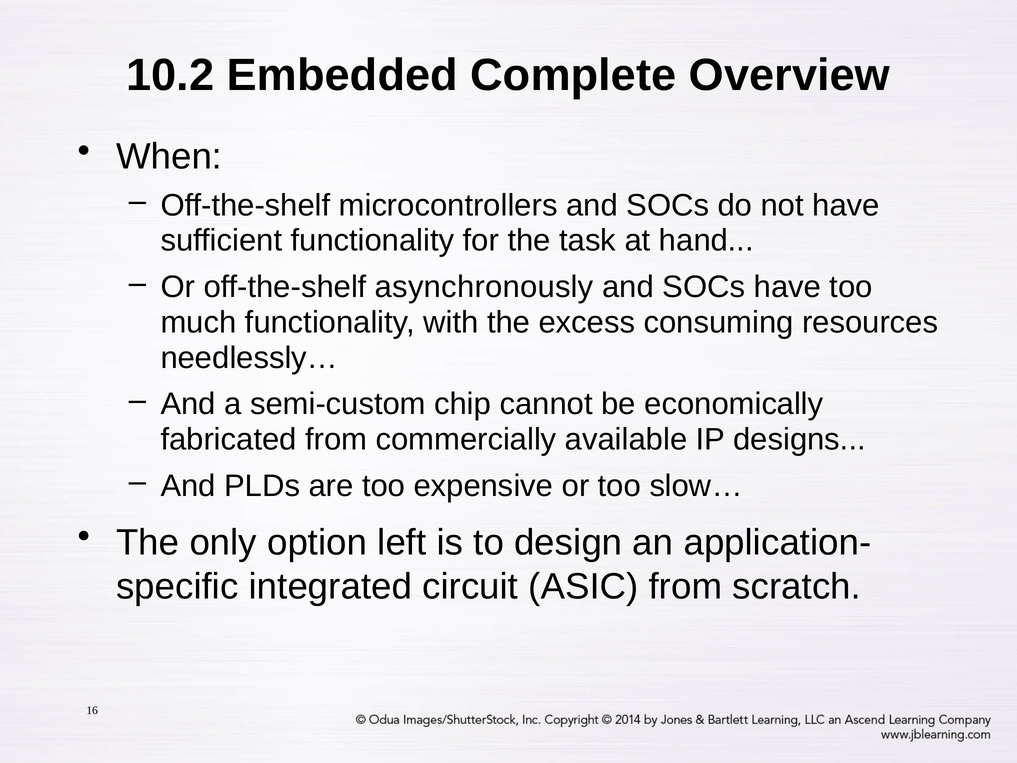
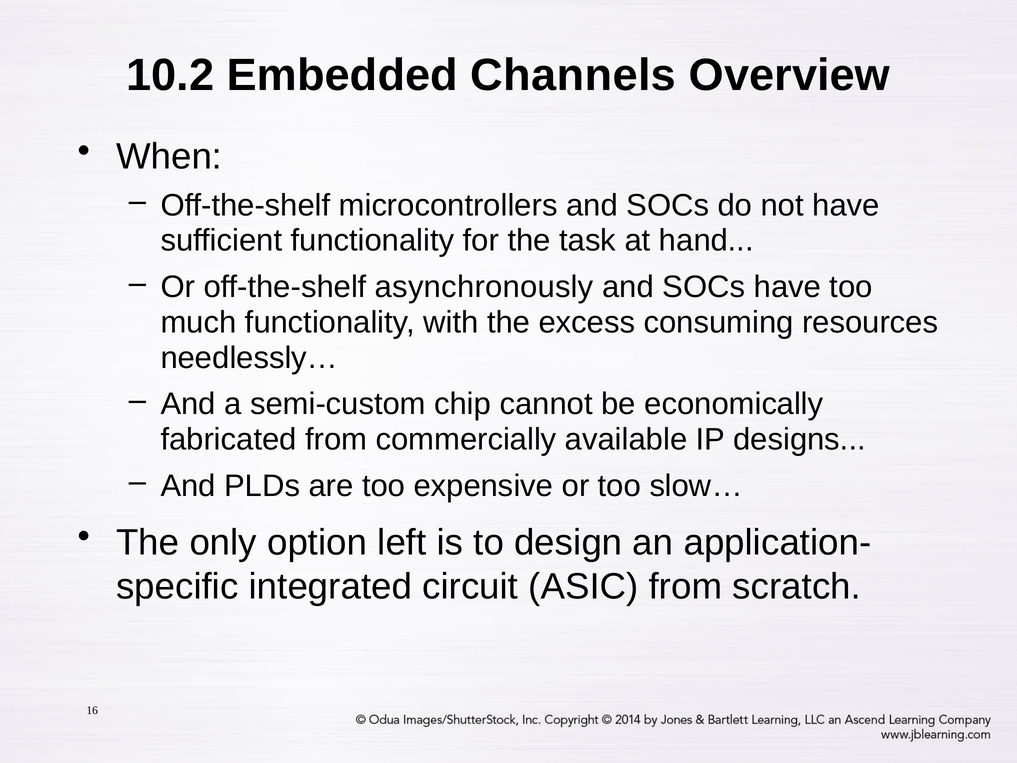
Complete: Complete -> Channels
